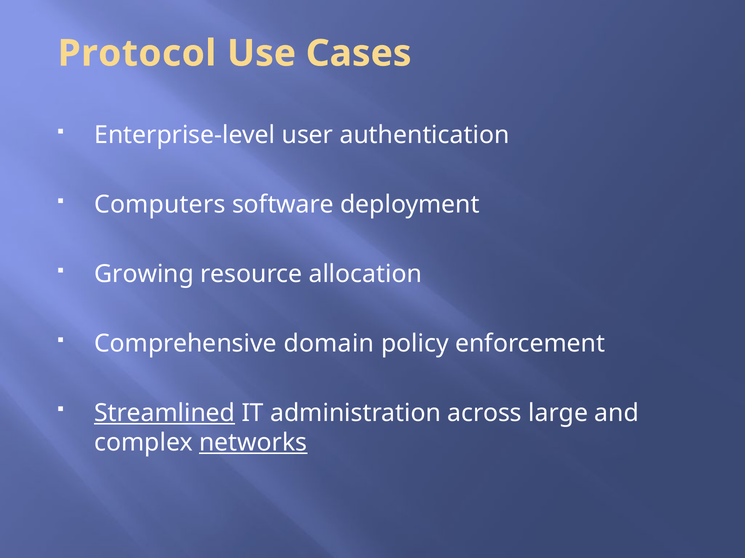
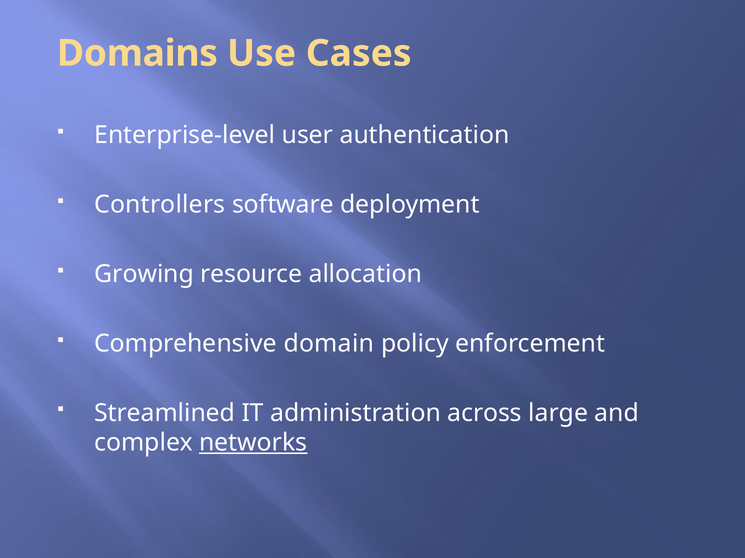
Protocol: Protocol -> Domains
Computers: Computers -> Controllers
Streamlined underline: present -> none
